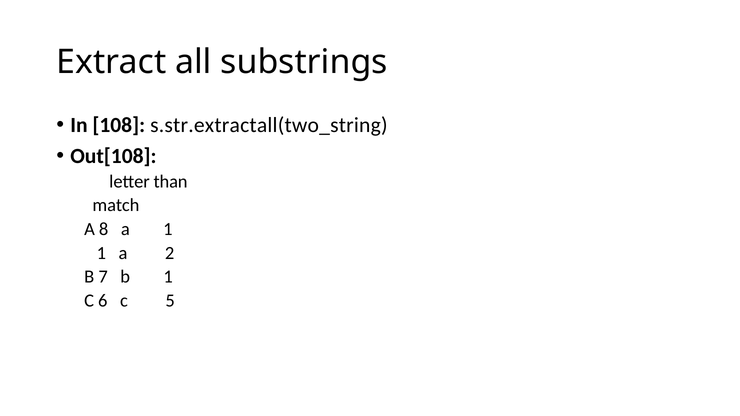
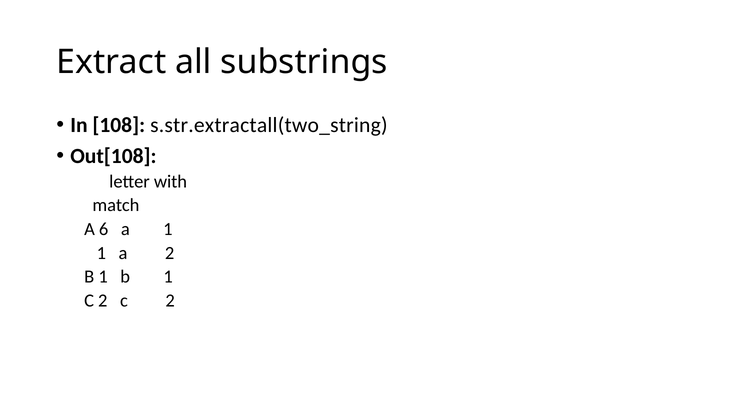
than: than -> with
8: 8 -> 6
7 at (103, 277): 7 -> 1
6 at (103, 301): 6 -> 2
5 at (170, 301): 5 -> 2
